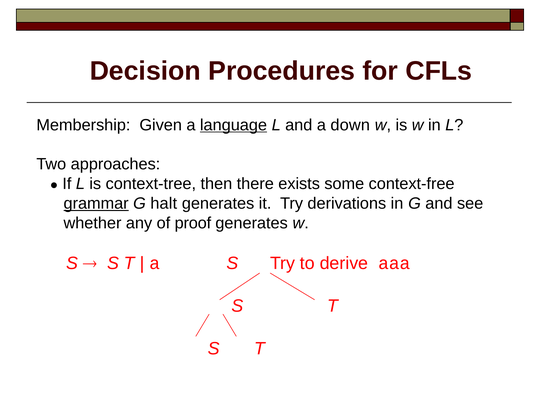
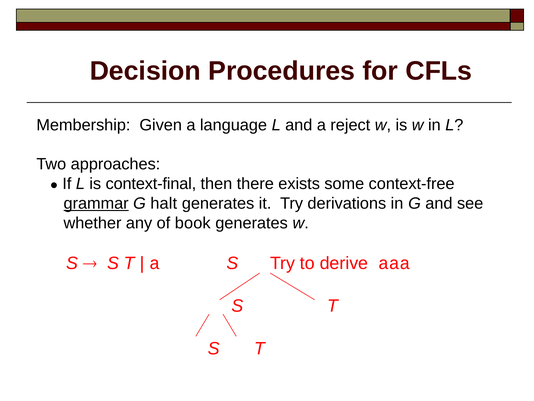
language underline: present -> none
down: down -> reject
context-tree: context-tree -> context-final
proof: proof -> book
